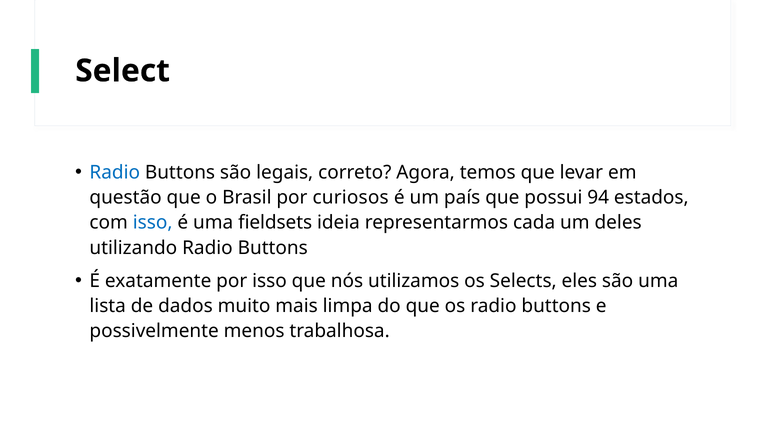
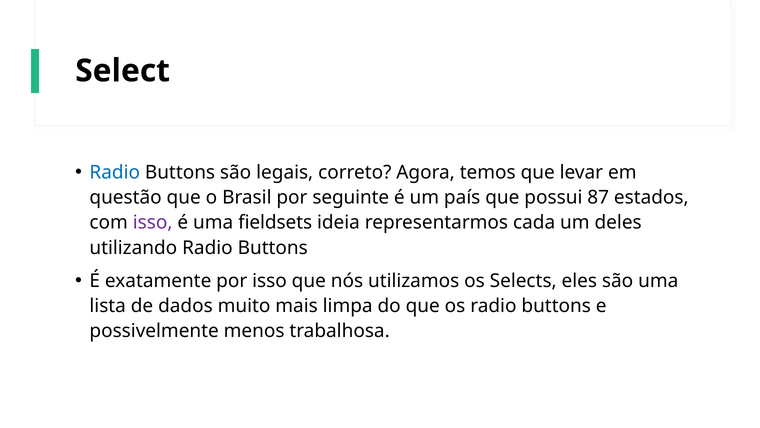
curiosos: curiosos -> seguinte
94: 94 -> 87
isso at (153, 222) colour: blue -> purple
